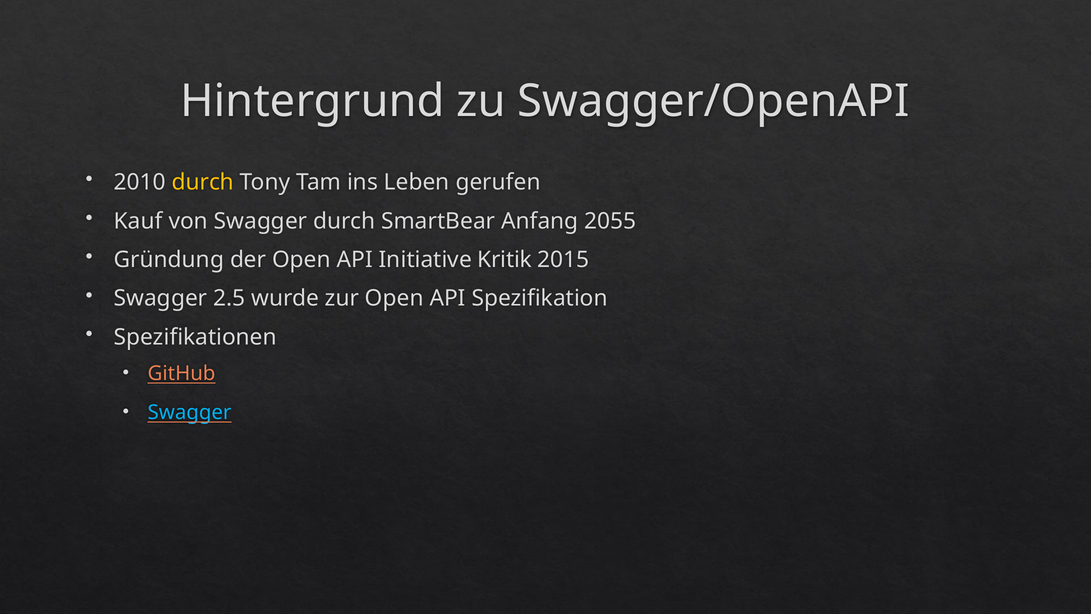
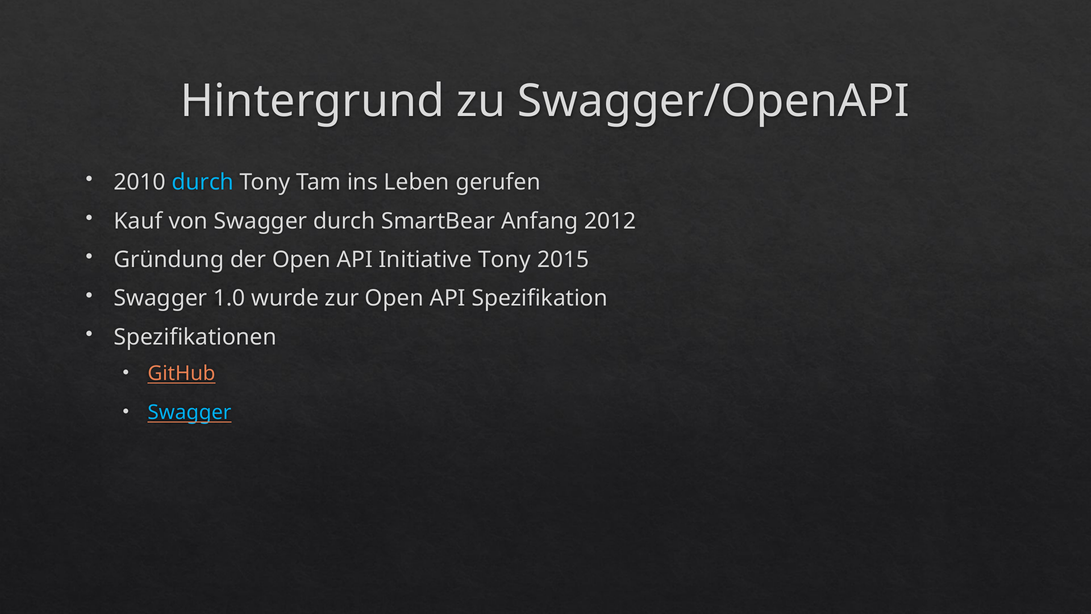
durch at (203, 182) colour: yellow -> light blue
2055: 2055 -> 2012
Initiative Kritik: Kritik -> Tony
2.5: 2.5 -> 1.0
